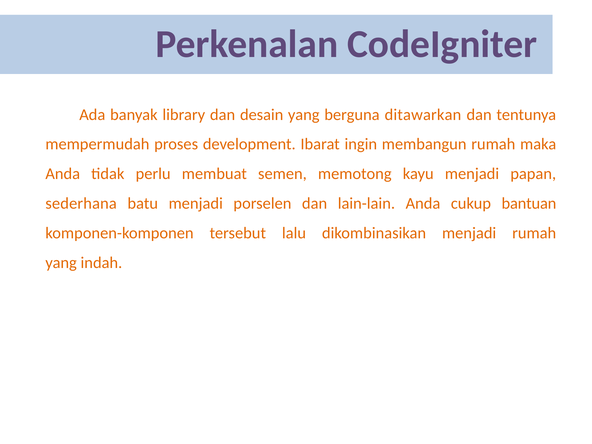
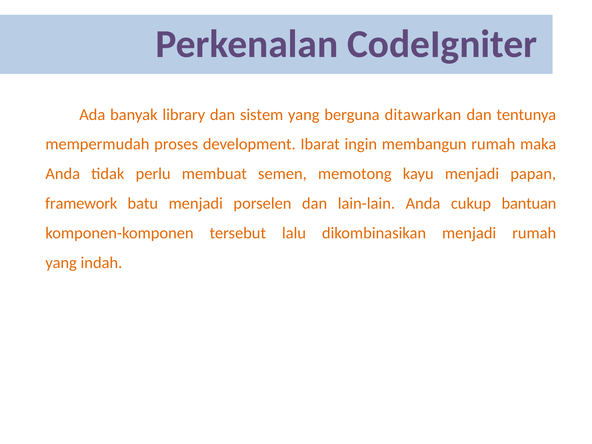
desain: desain -> sistem
sederhana: sederhana -> framework
